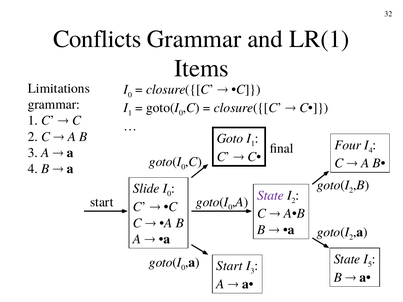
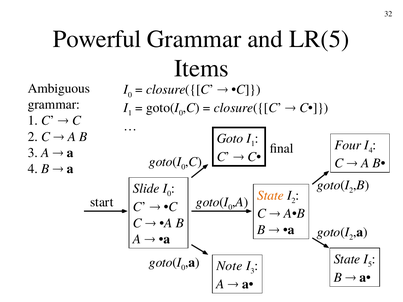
Conflicts: Conflicts -> Powerful
LR(1: LR(1 -> LR(5
Limitations: Limitations -> Ambiguous
State at (271, 195) colour: purple -> orange
Start at (229, 266): Start -> Note
